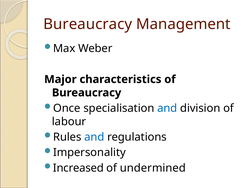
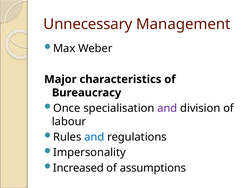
Bureaucracy at (88, 24): Bureaucracy -> Unnecessary
and at (167, 108) colour: blue -> purple
undermined: undermined -> assumptions
